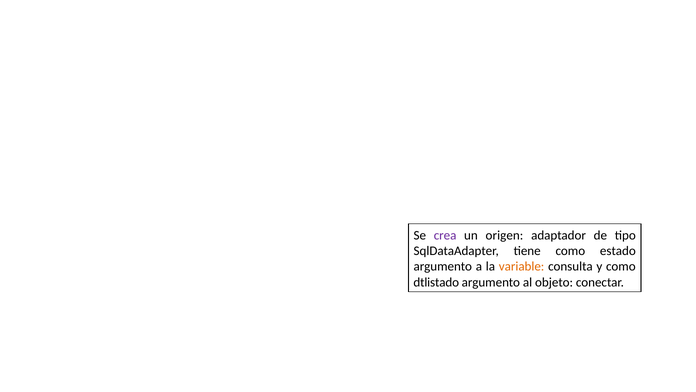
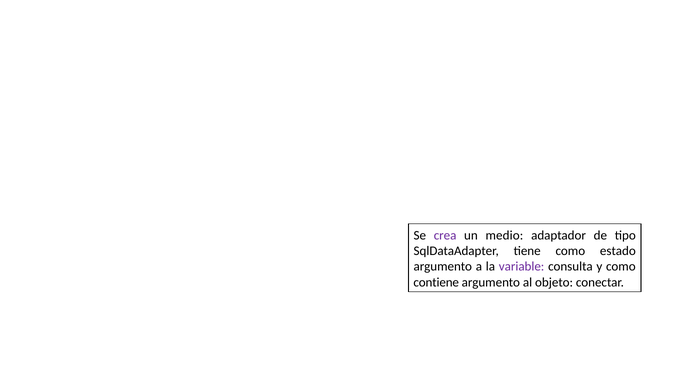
origen: origen -> medio
variable colour: orange -> purple
dtlistado: dtlistado -> contiene
